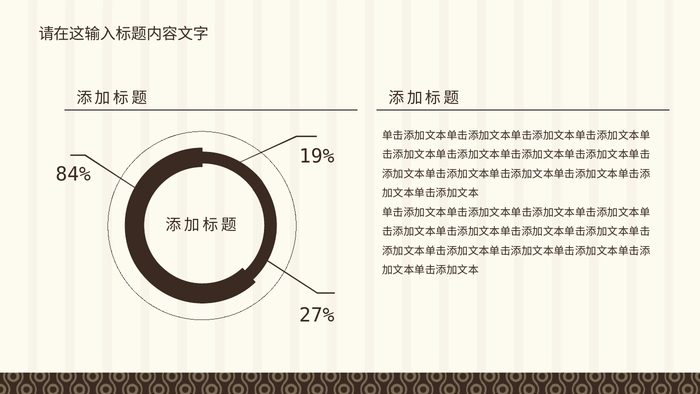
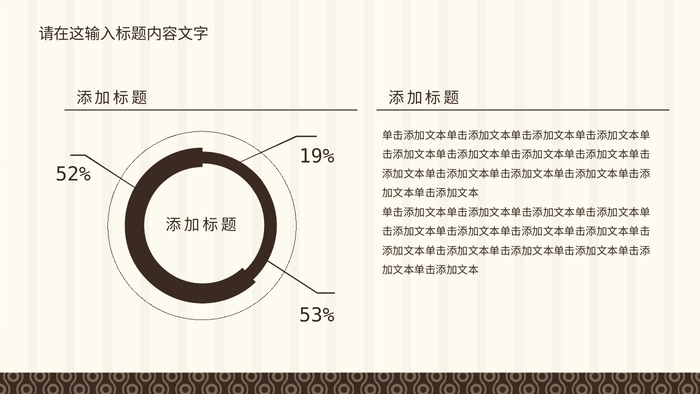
84%: 84% -> 52%
27%: 27% -> 53%
